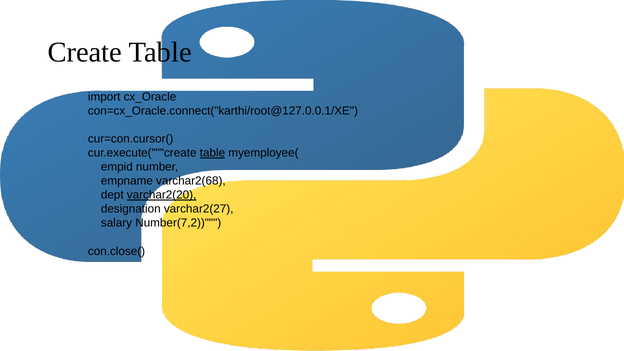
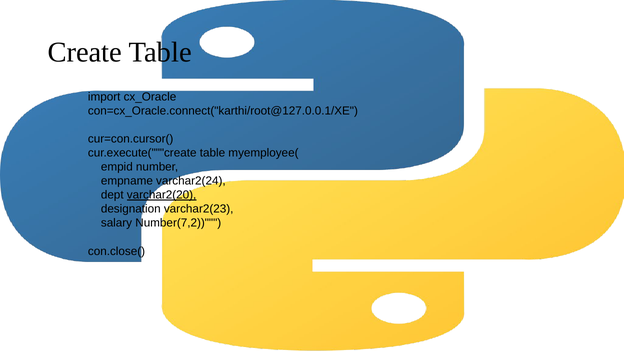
table at (212, 153) underline: present -> none
varchar2(68: varchar2(68 -> varchar2(24
varchar2(27: varchar2(27 -> varchar2(23
